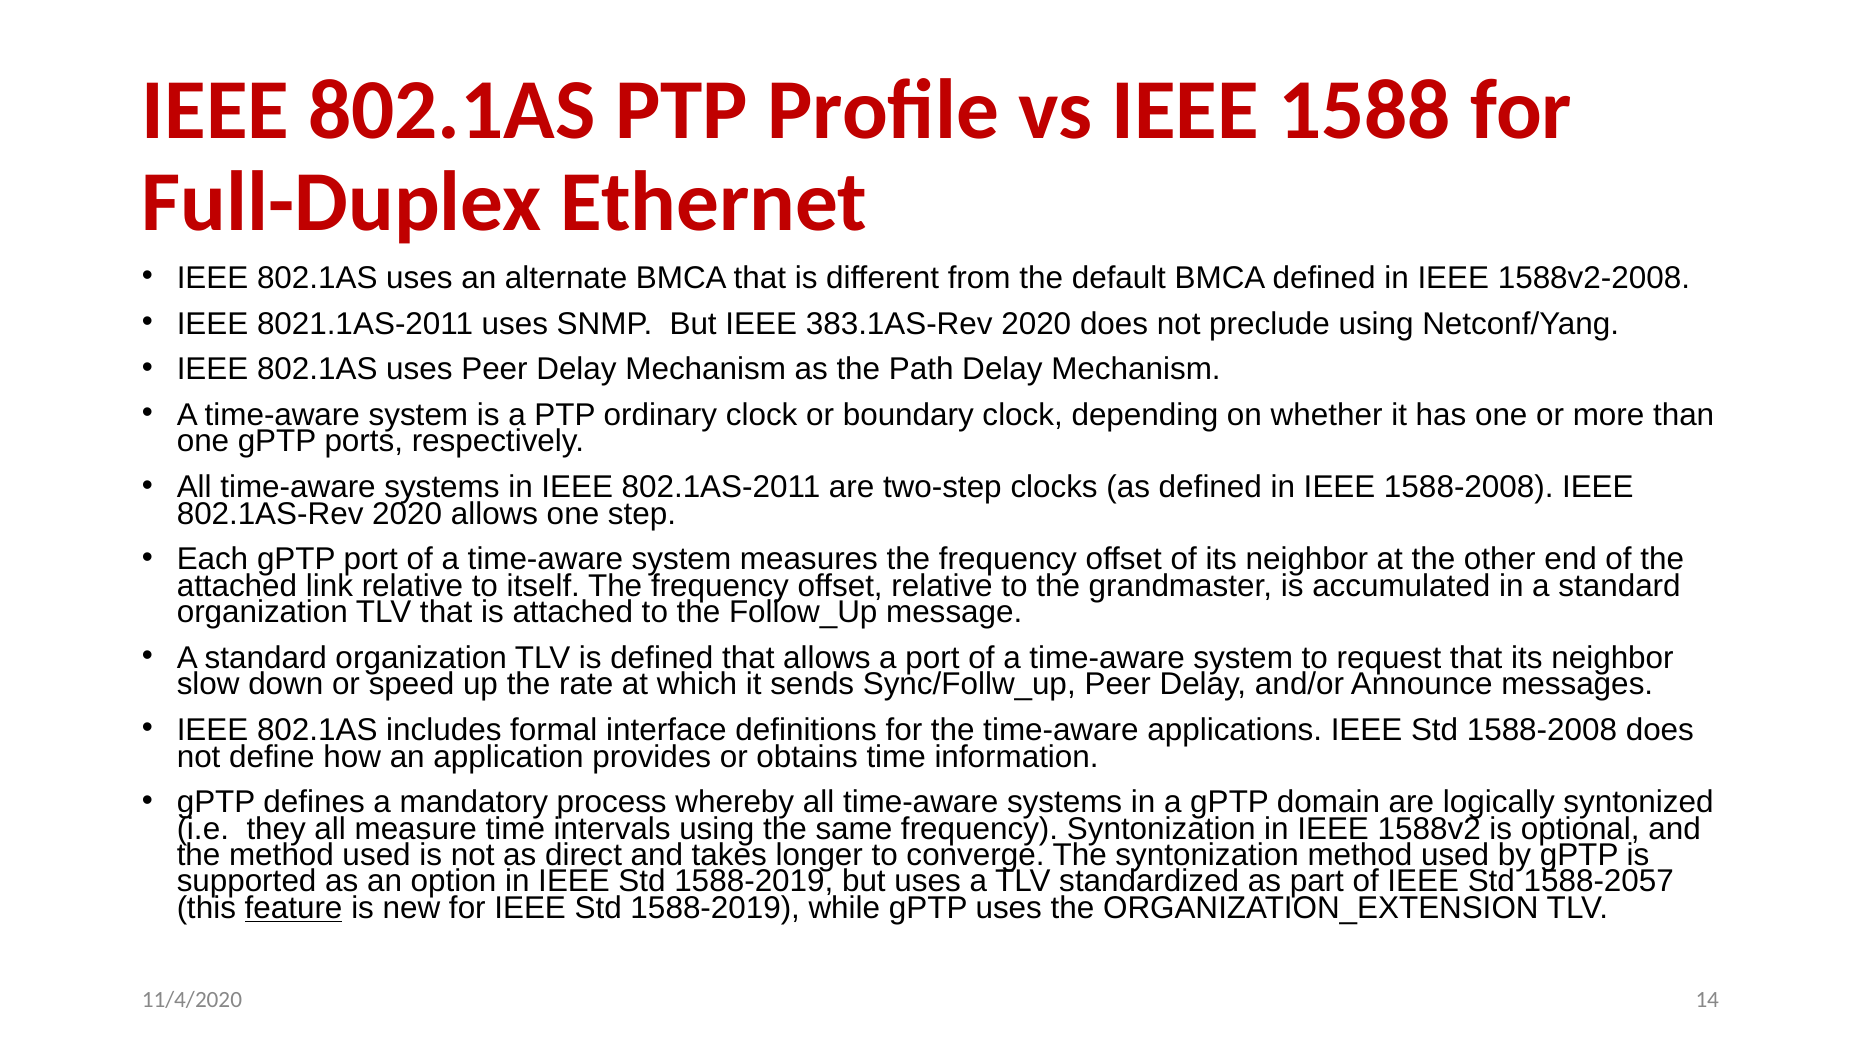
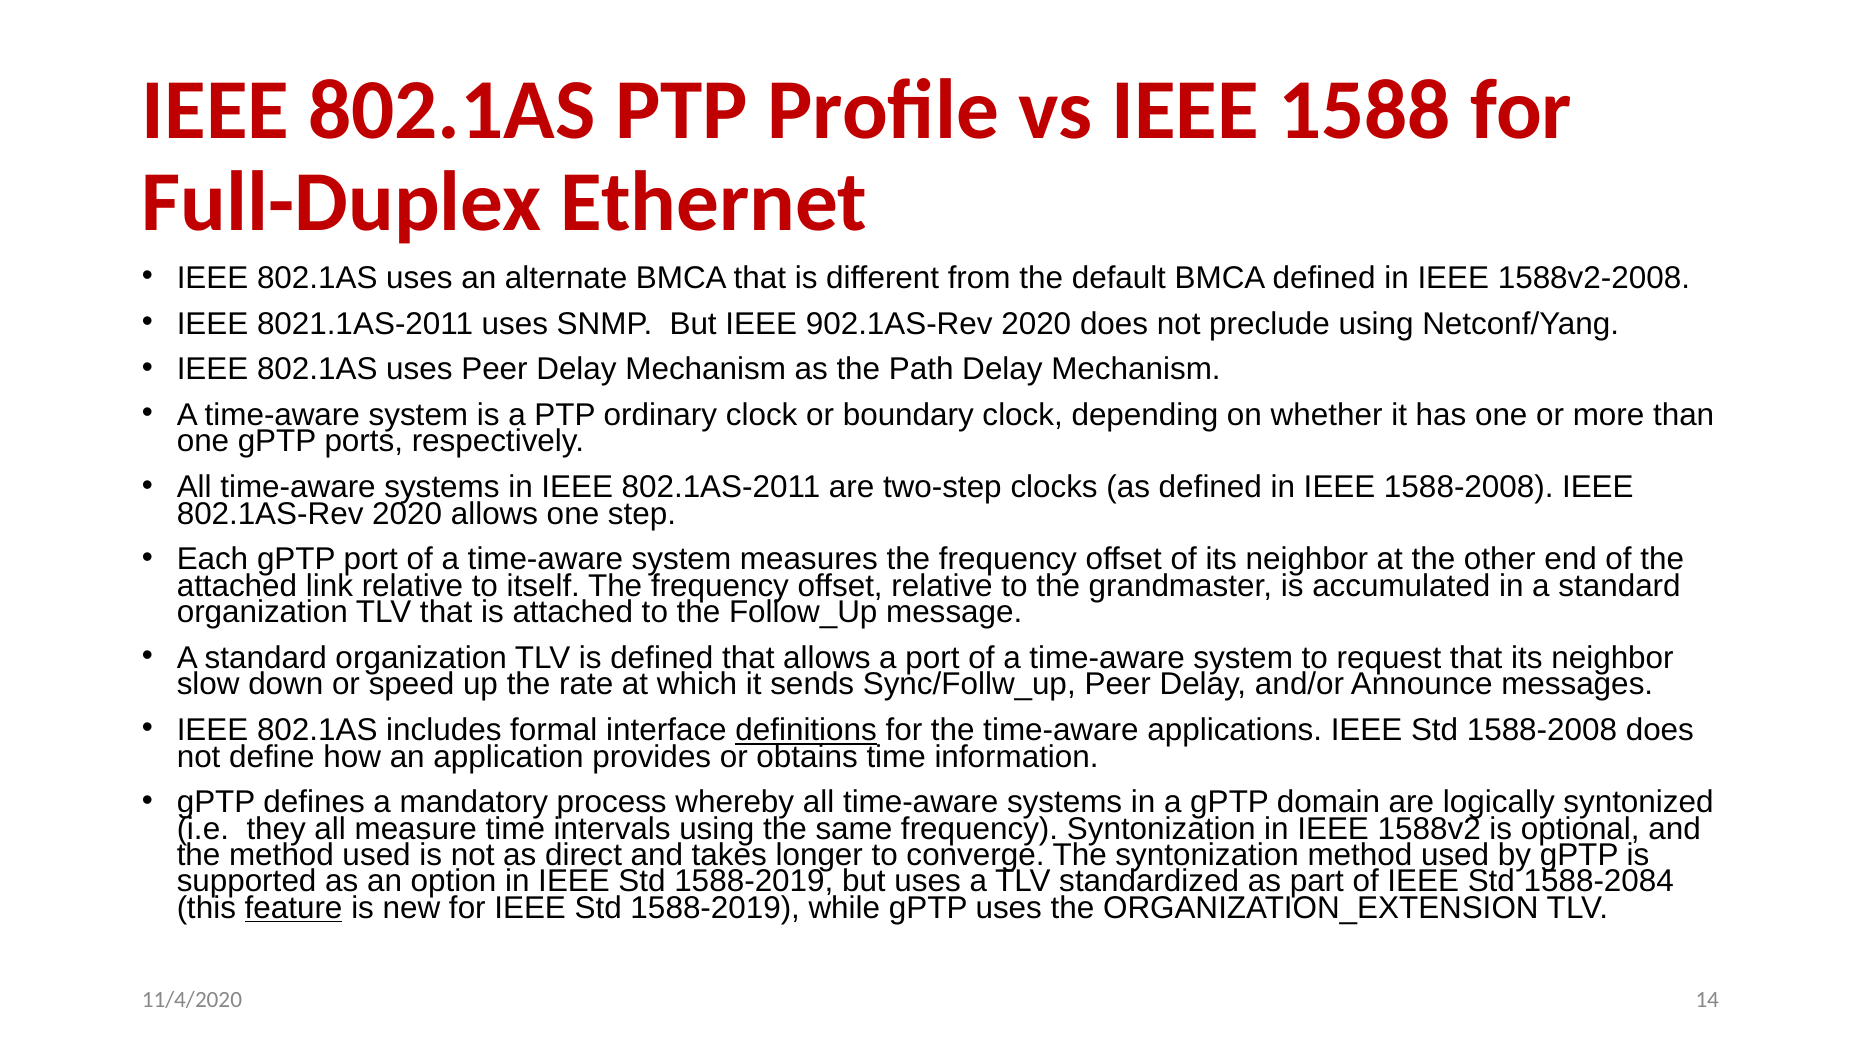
383.1AS-Rev: 383.1AS-Rev -> 902.1AS-Rev
definitions underline: none -> present
1588-2057: 1588-2057 -> 1588-2084
